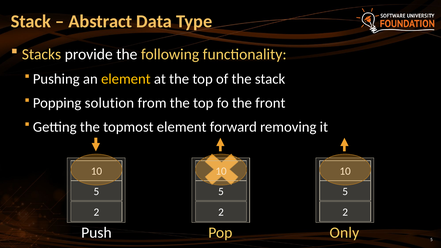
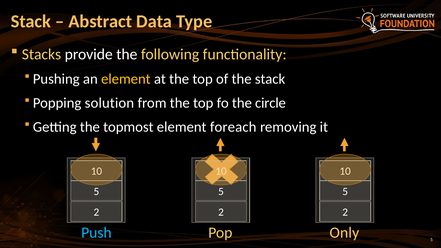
front: front -> circle
forward: forward -> foreach
Push colour: white -> light blue
